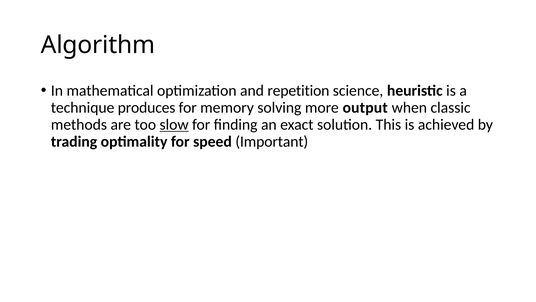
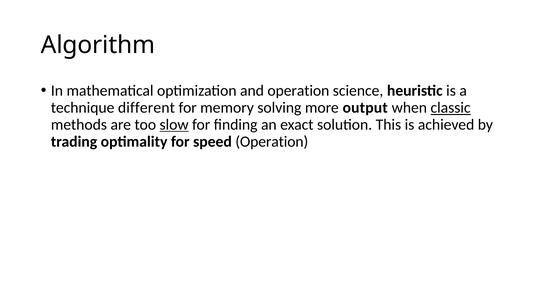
and repetition: repetition -> operation
produces: produces -> different
classic underline: none -> present
speed Important: Important -> Operation
